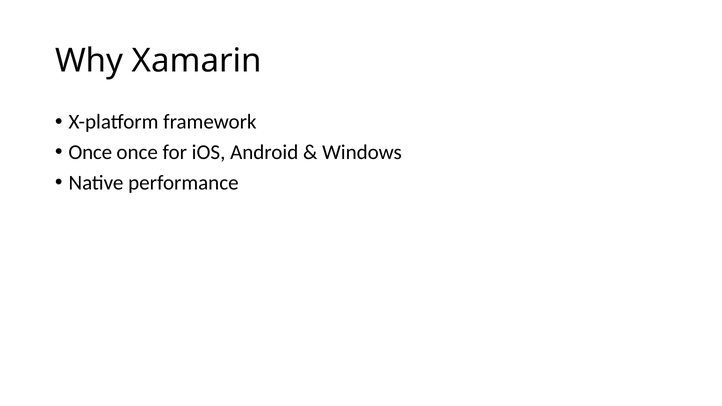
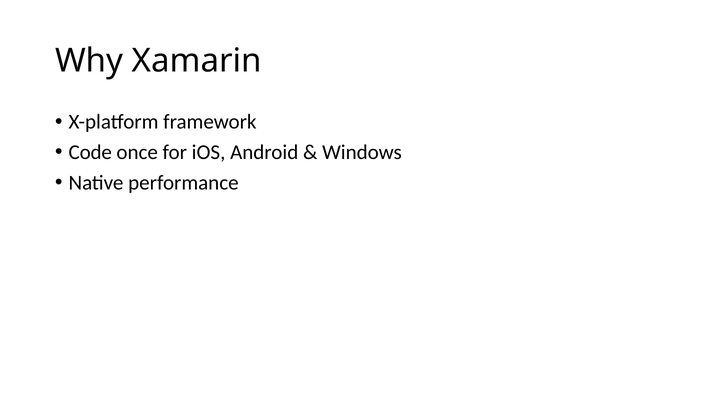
Once at (90, 152): Once -> Code
